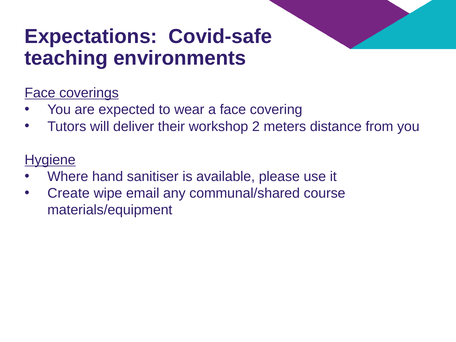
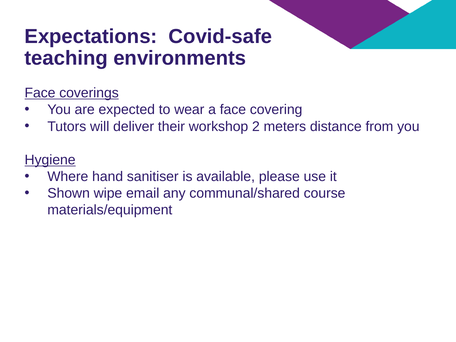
Create: Create -> Shown
